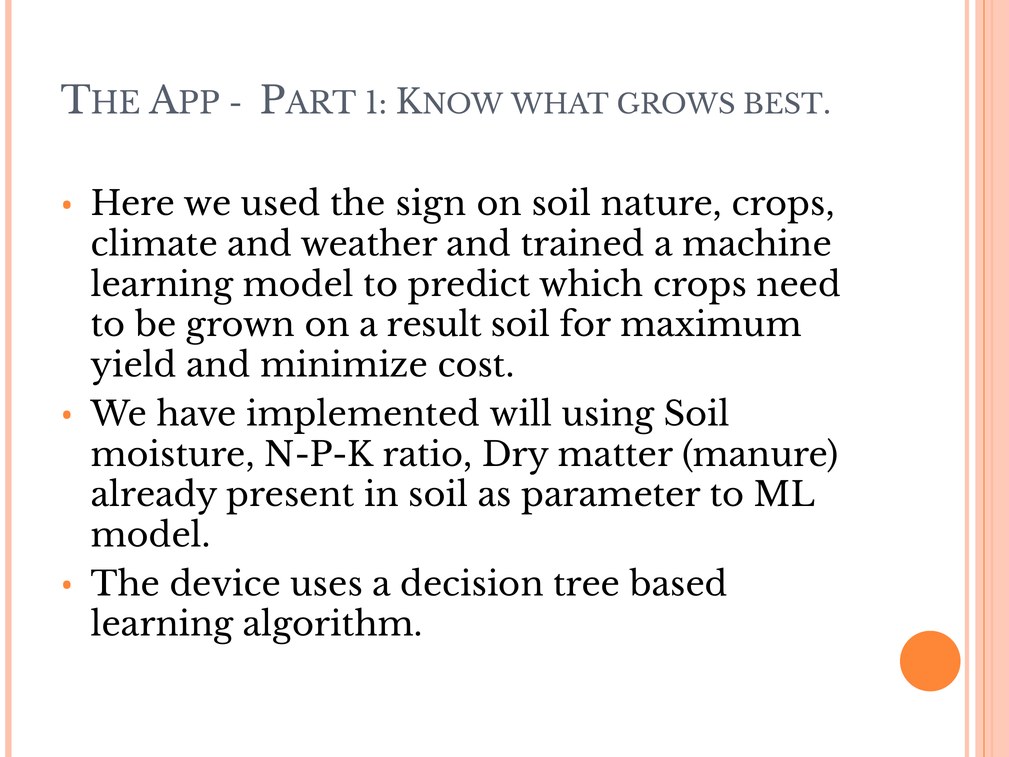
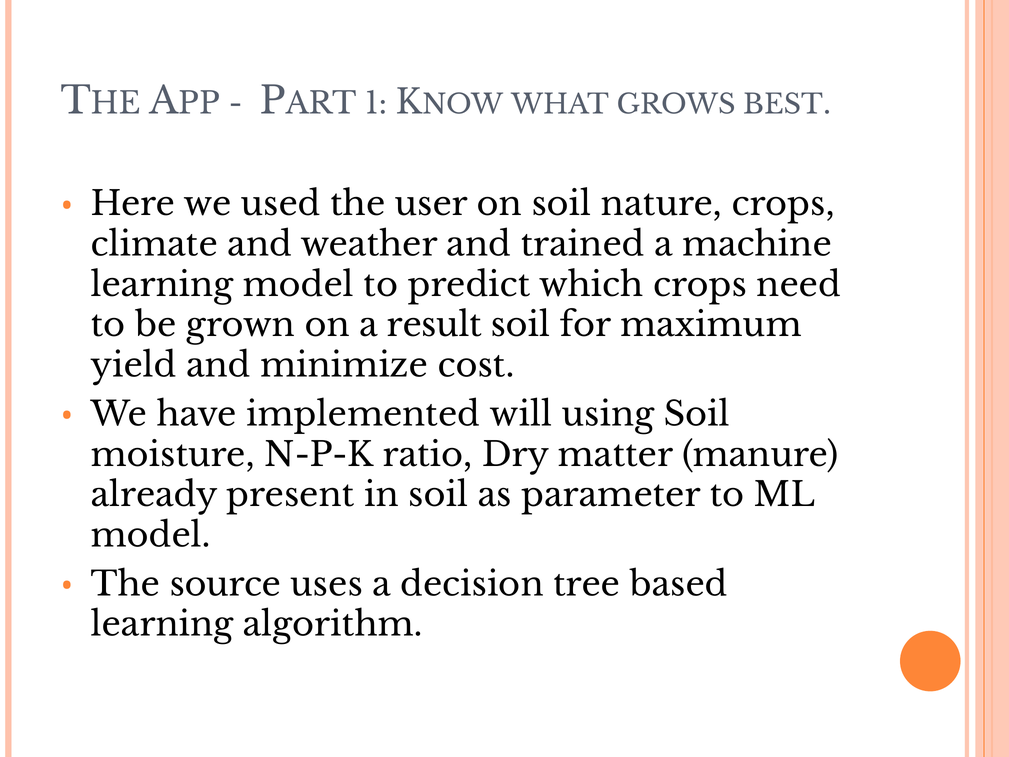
sign: sign -> user
device: device -> source
